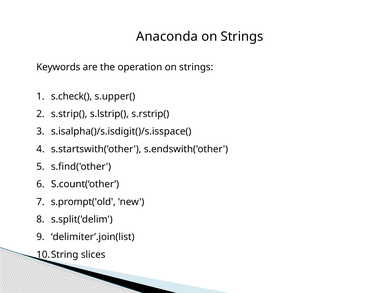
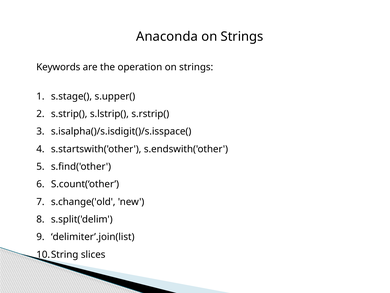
s.check(: s.check( -> s.stage(
s.prompt('old: s.prompt('old -> s.change('old
